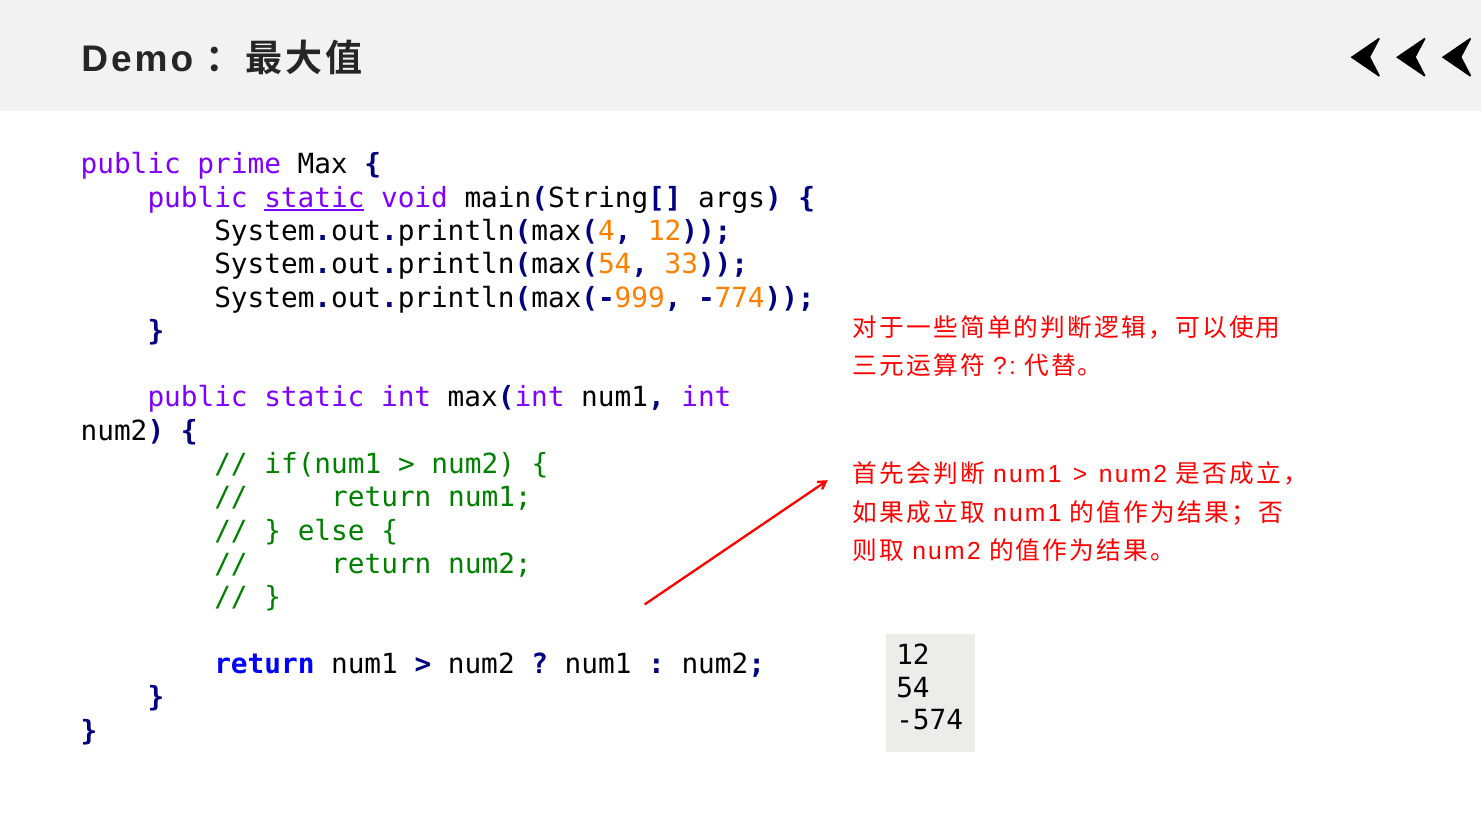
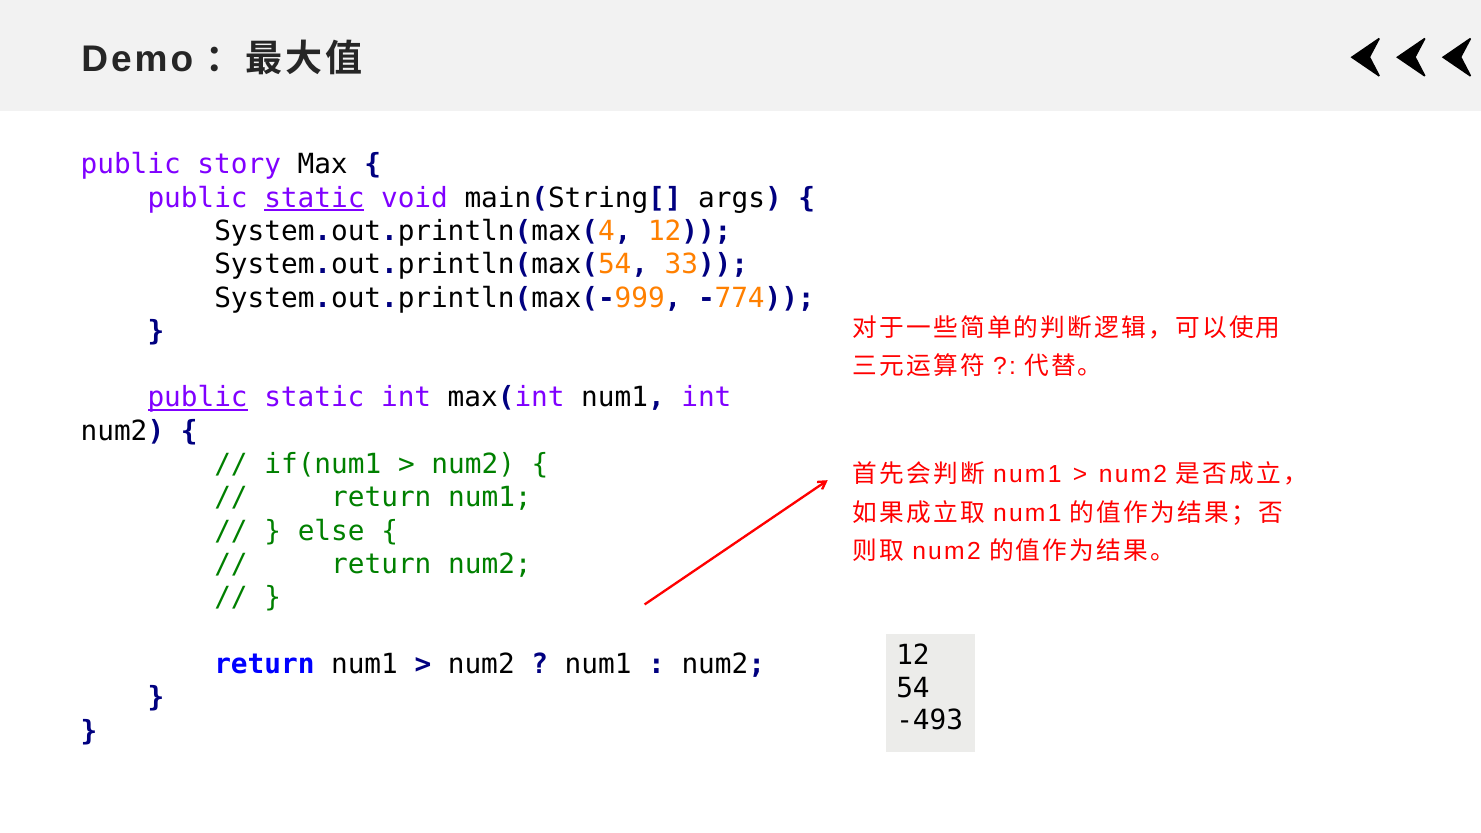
prime: prime -> story
public at (198, 398) underline: none -> present
-574: -574 -> -493
